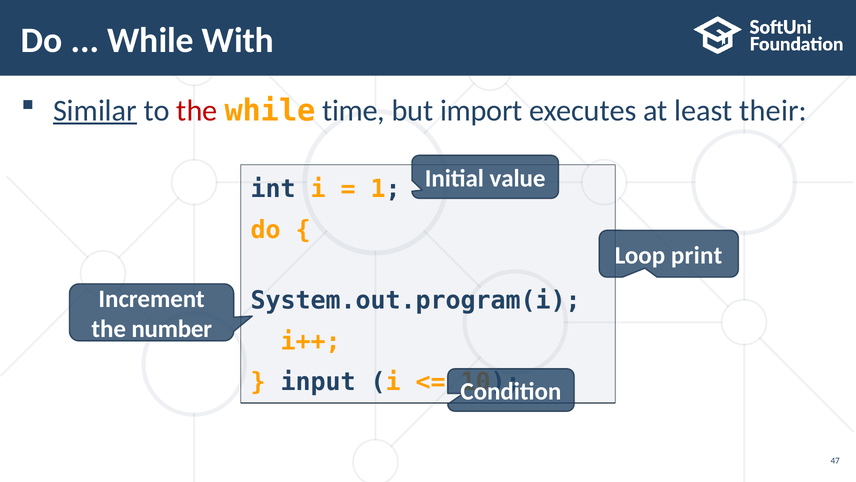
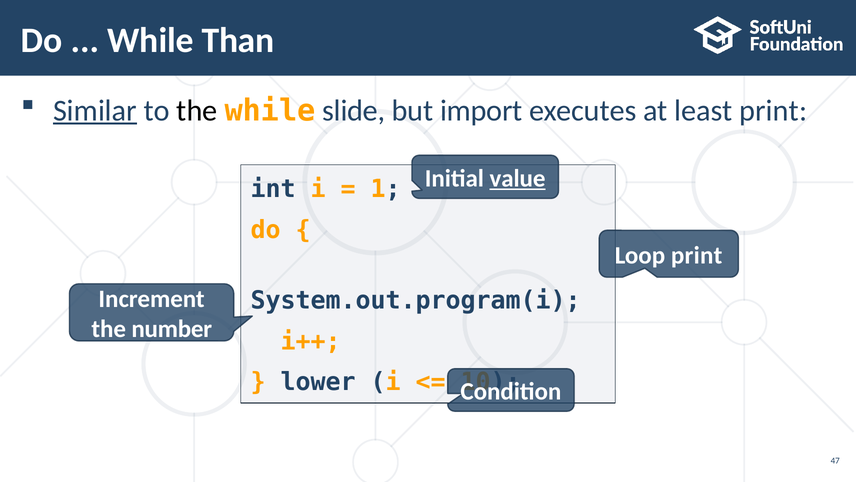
With: With -> Than
the at (197, 110) colour: red -> black
time: time -> slide
least their: their -> print
value underline: none -> present
input: input -> lower
